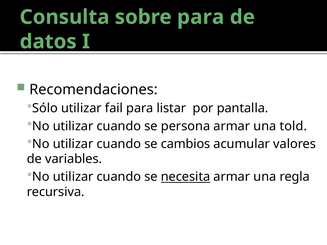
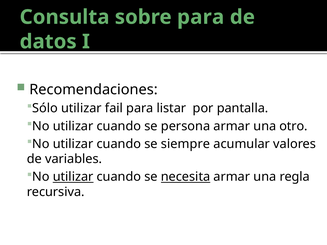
told: told -> otro
cambios: cambios -> siempre
utilizar at (73, 177) underline: none -> present
